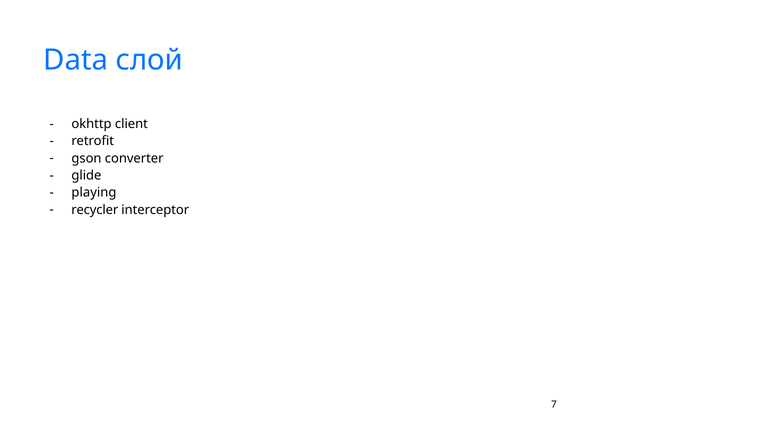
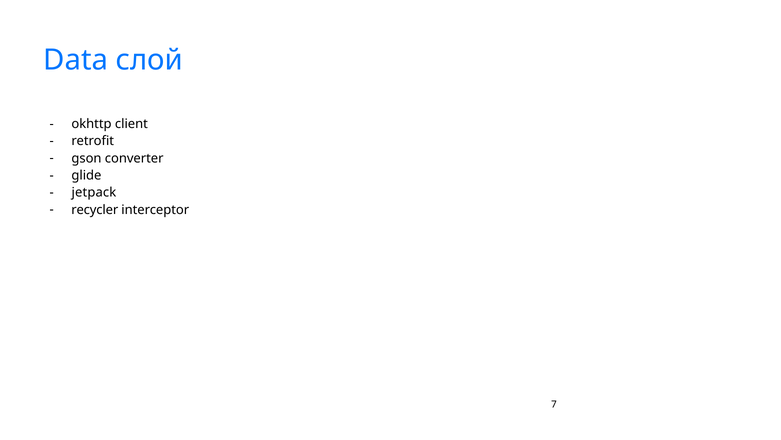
playing: playing -> jetpack
